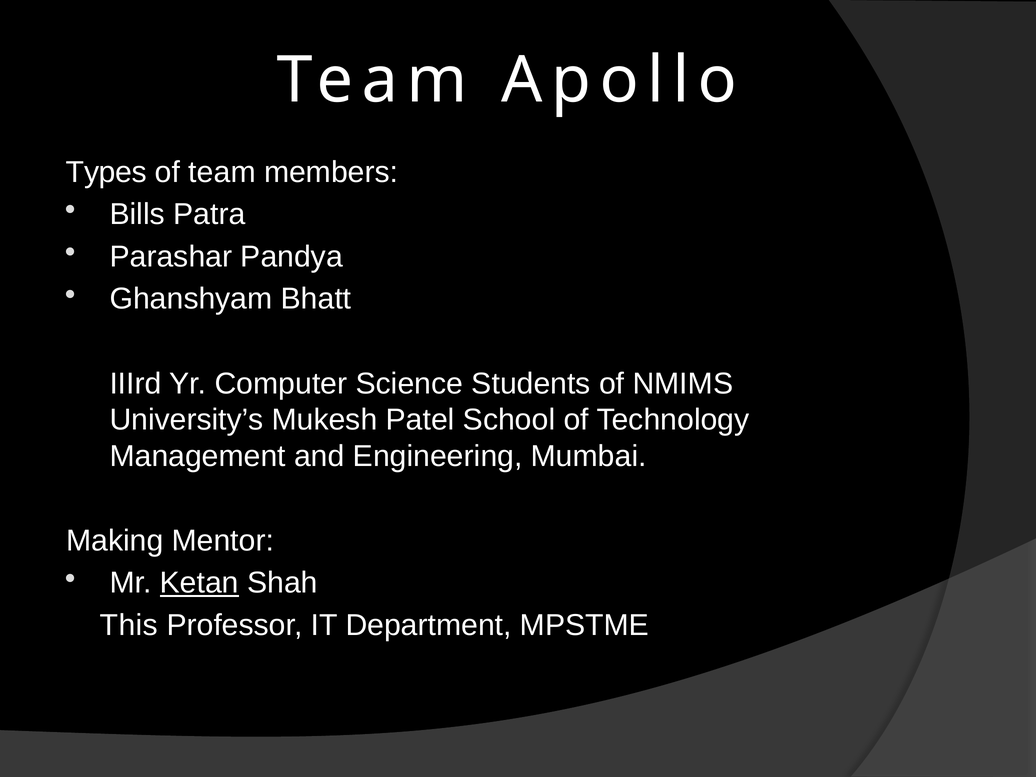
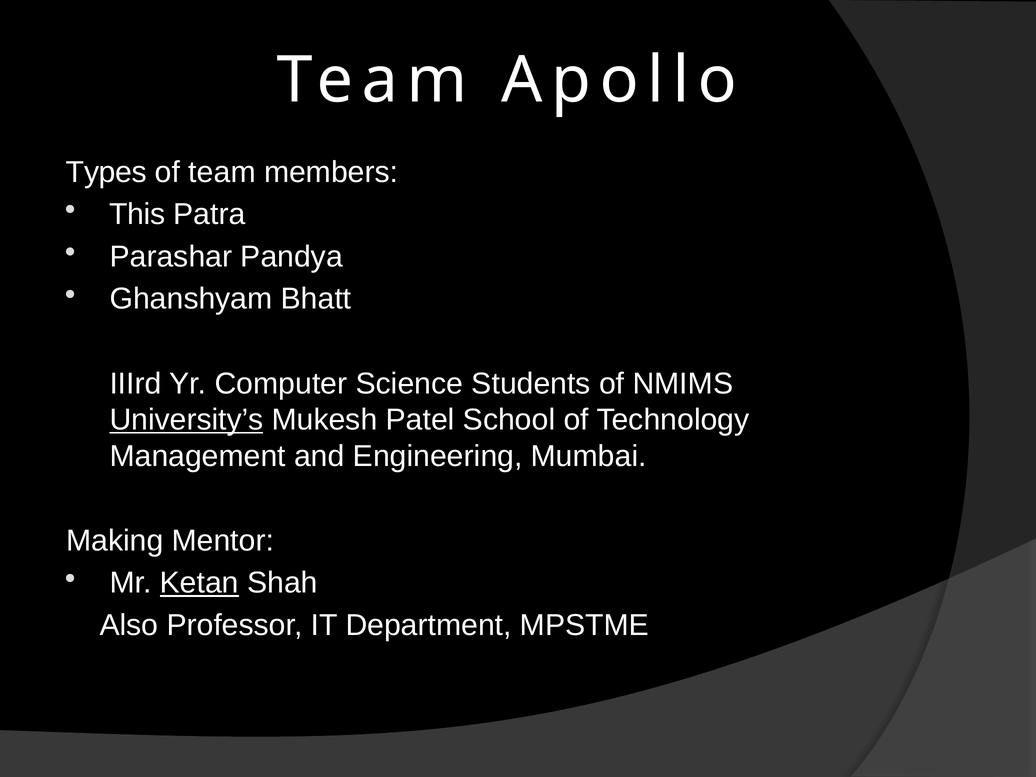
Bills: Bills -> This
University’s underline: none -> present
This: This -> Also
